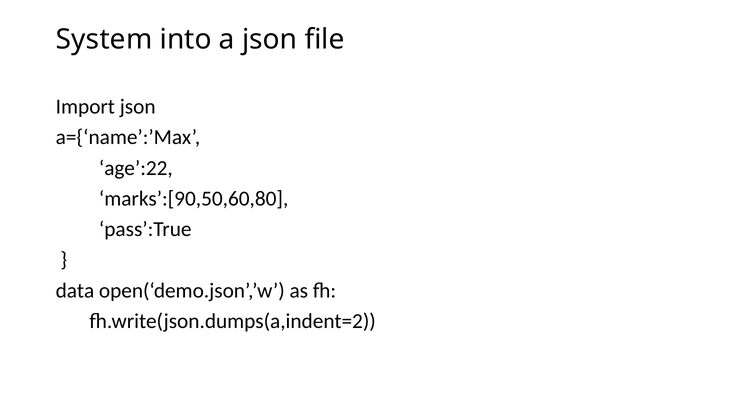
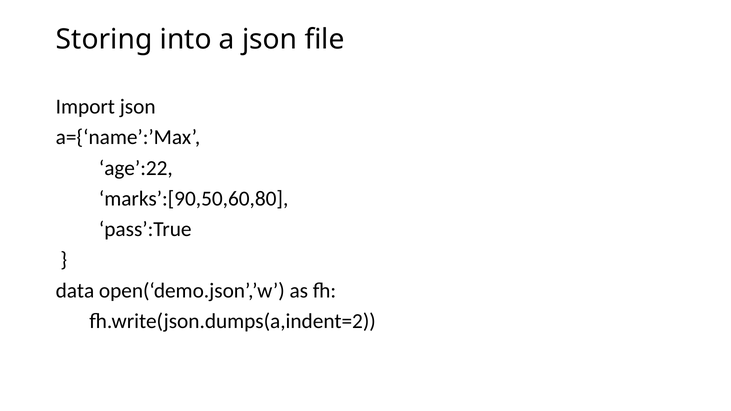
System: System -> Storing
